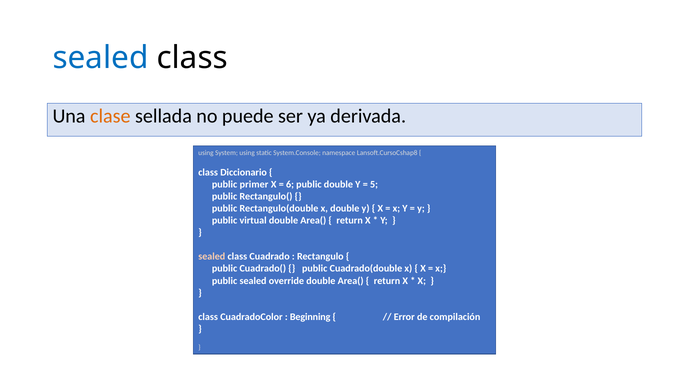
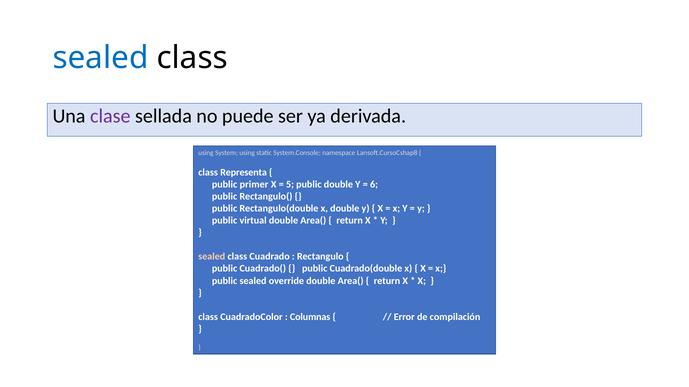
clase colour: orange -> purple
Diccionario: Diccionario -> Representa
6: 6 -> 5
5: 5 -> 6
Beginning: Beginning -> Columnas
